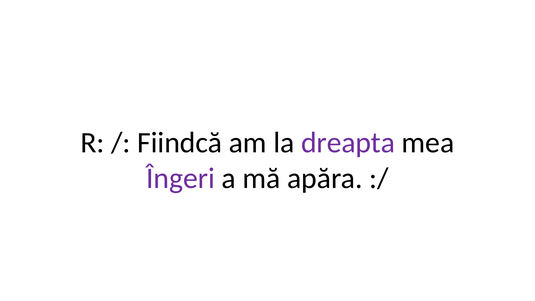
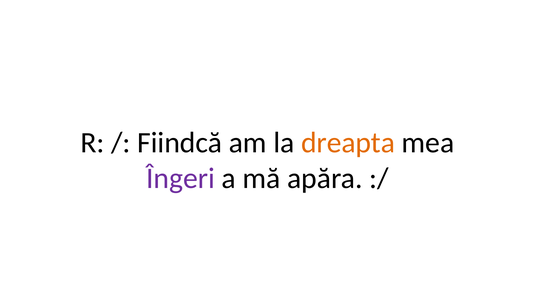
dreapta colour: purple -> orange
